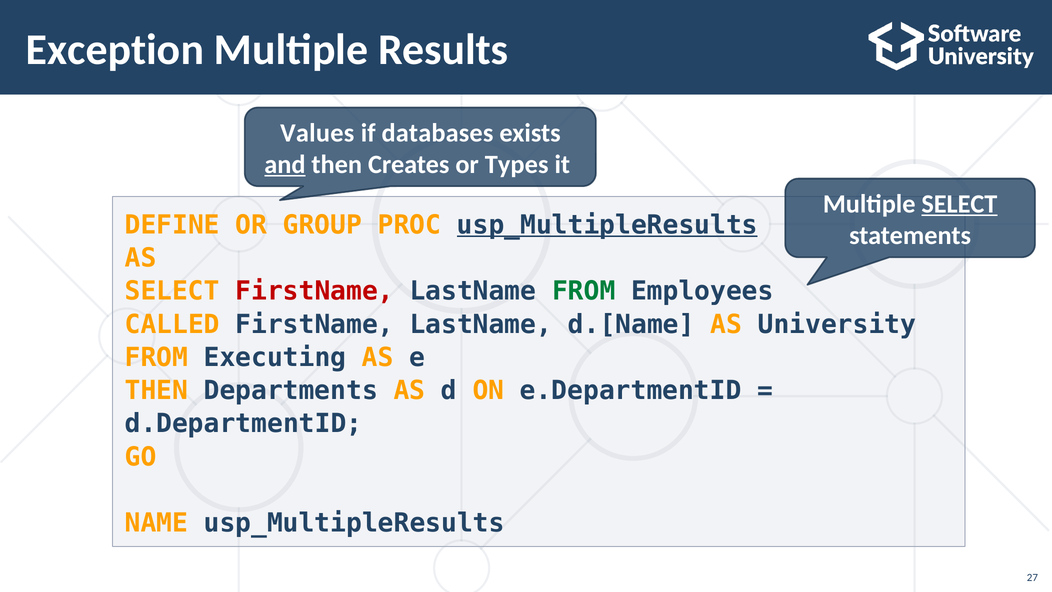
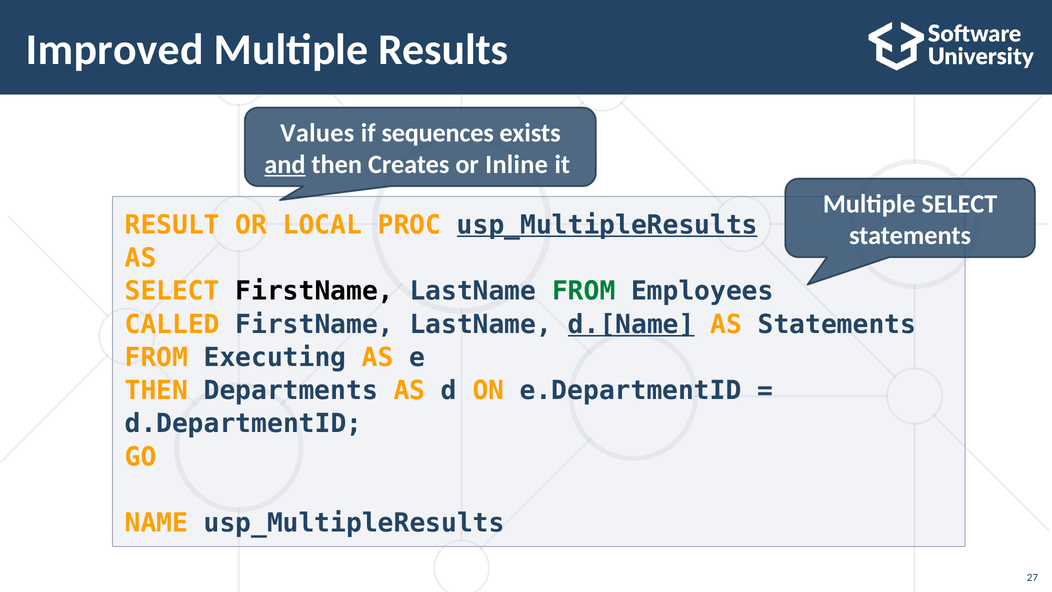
Exception: Exception -> Improved
databases: databases -> sequences
Types: Types -> Inline
SELECT at (959, 204) underline: present -> none
DEFINE: DEFINE -> RESULT
GROUP: GROUP -> LOCAL
FirstName at (315, 291) colour: red -> black
d.[Name underline: none -> present
AS University: University -> Statements
